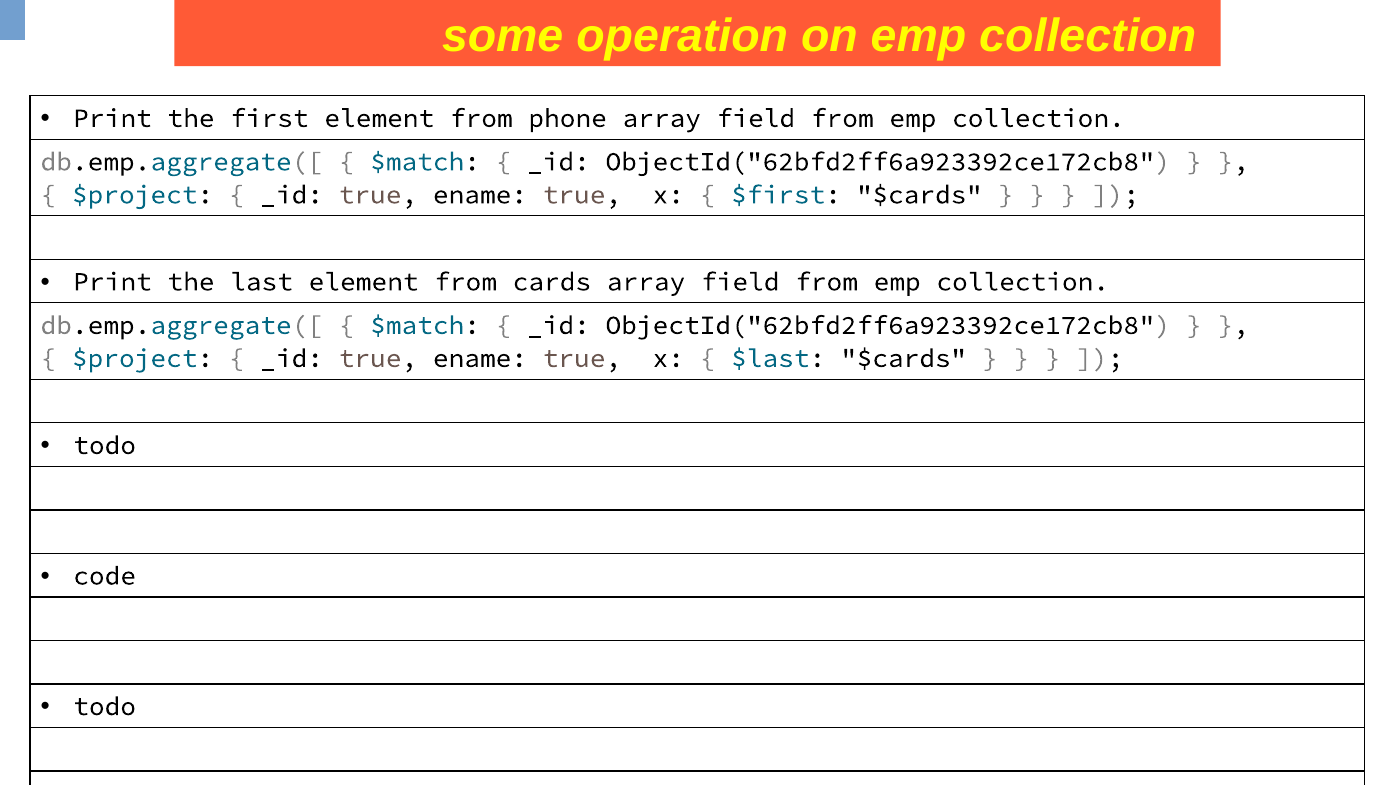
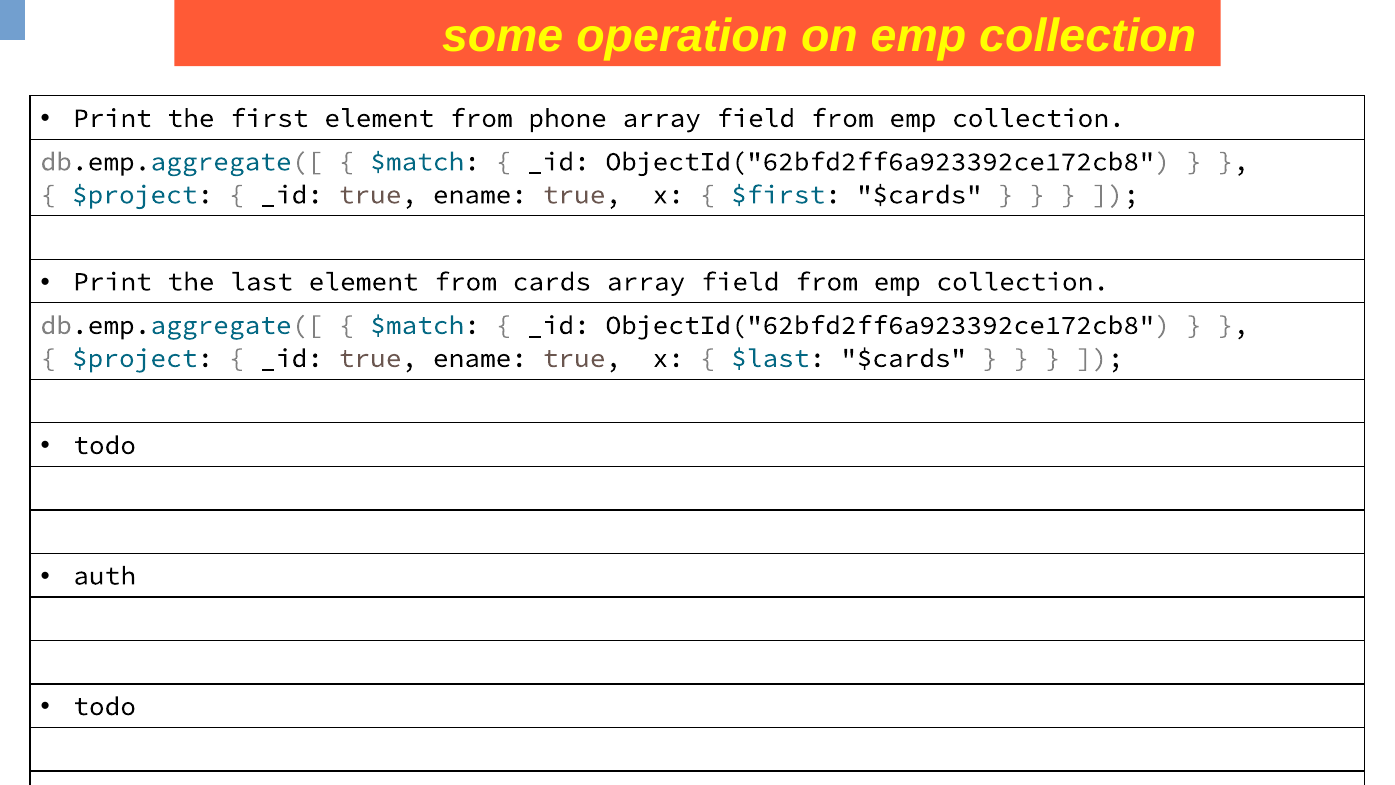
code: code -> auth
